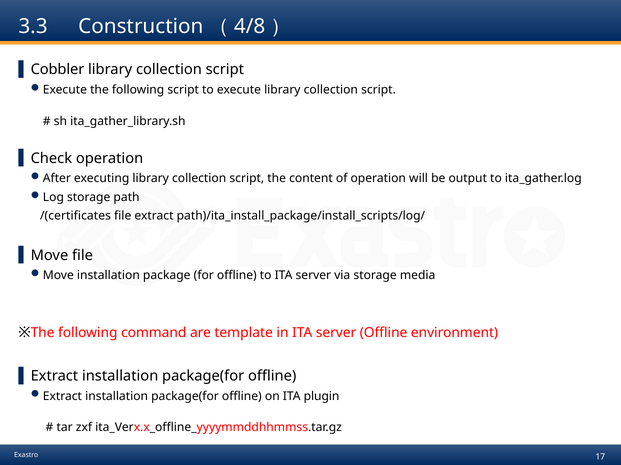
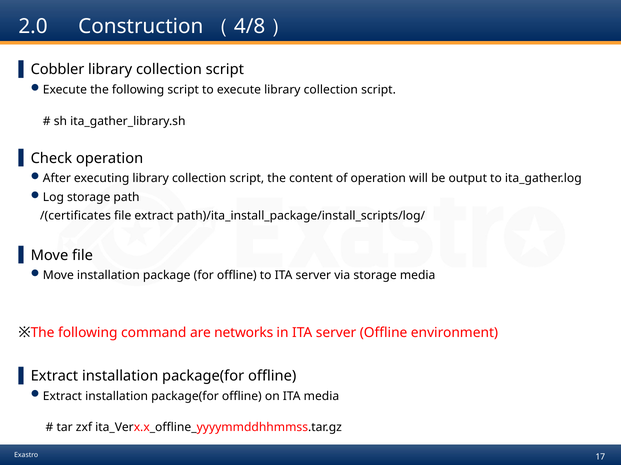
3.3: 3.3 -> 2.0
template: template -> networks
ITA plugin: plugin -> media
